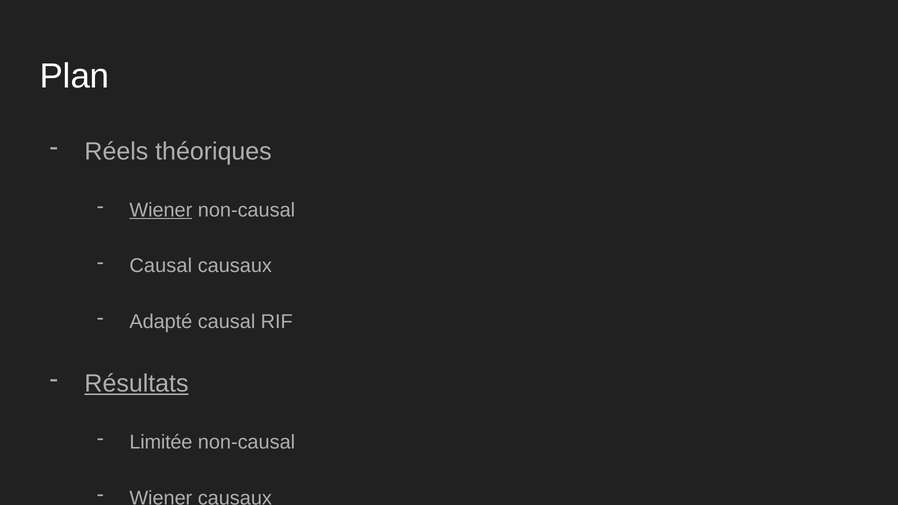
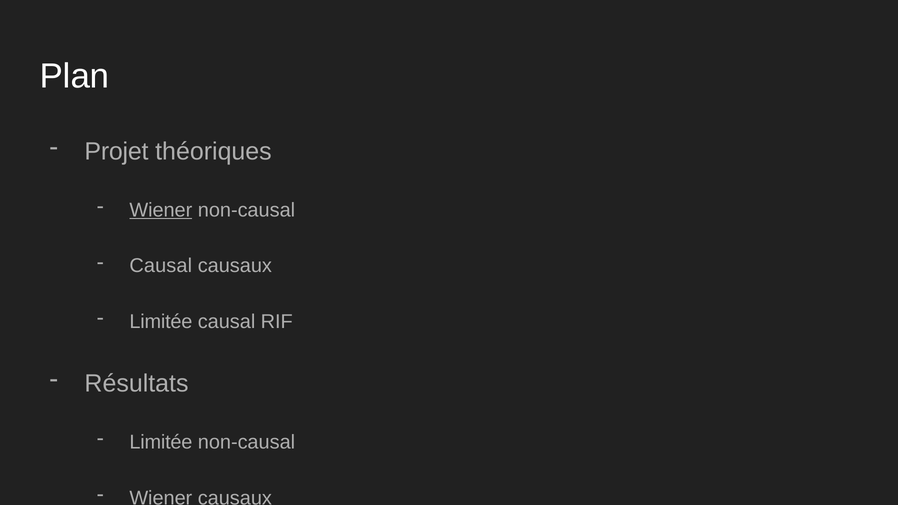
Réels: Réels -> Projet
Adapté at (161, 322): Adapté -> Limitée
Résultats underline: present -> none
